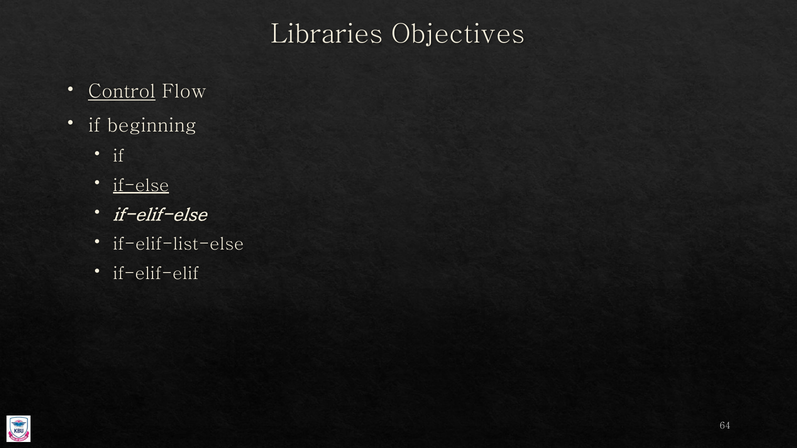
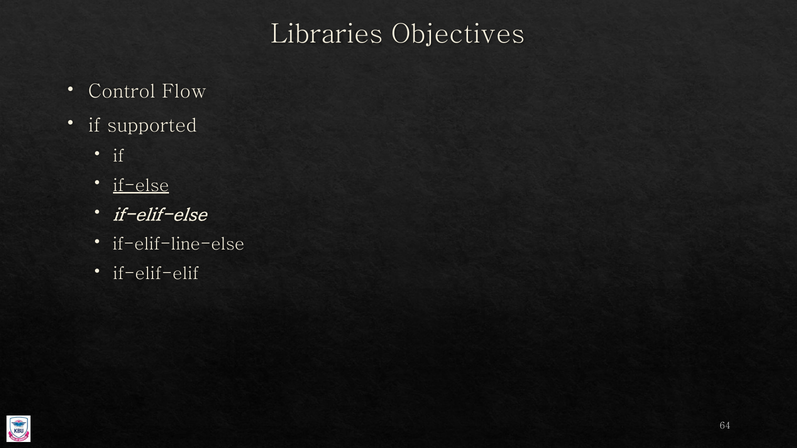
Control underline: present -> none
beginning: beginning -> supported
if-elif-list-else: if-elif-list-else -> if-elif-line-else
